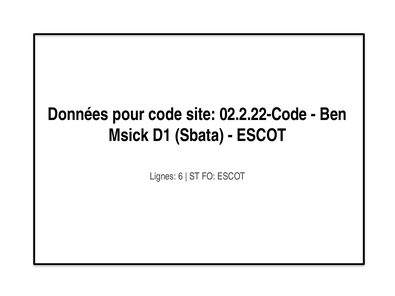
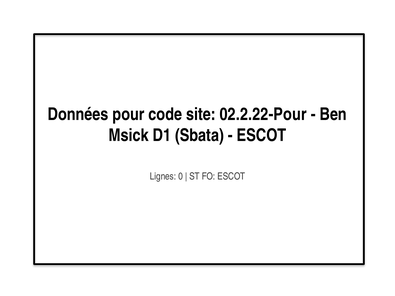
02.2.22-Code: 02.2.22-Code -> 02.2.22-Pour
6: 6 -> 0
